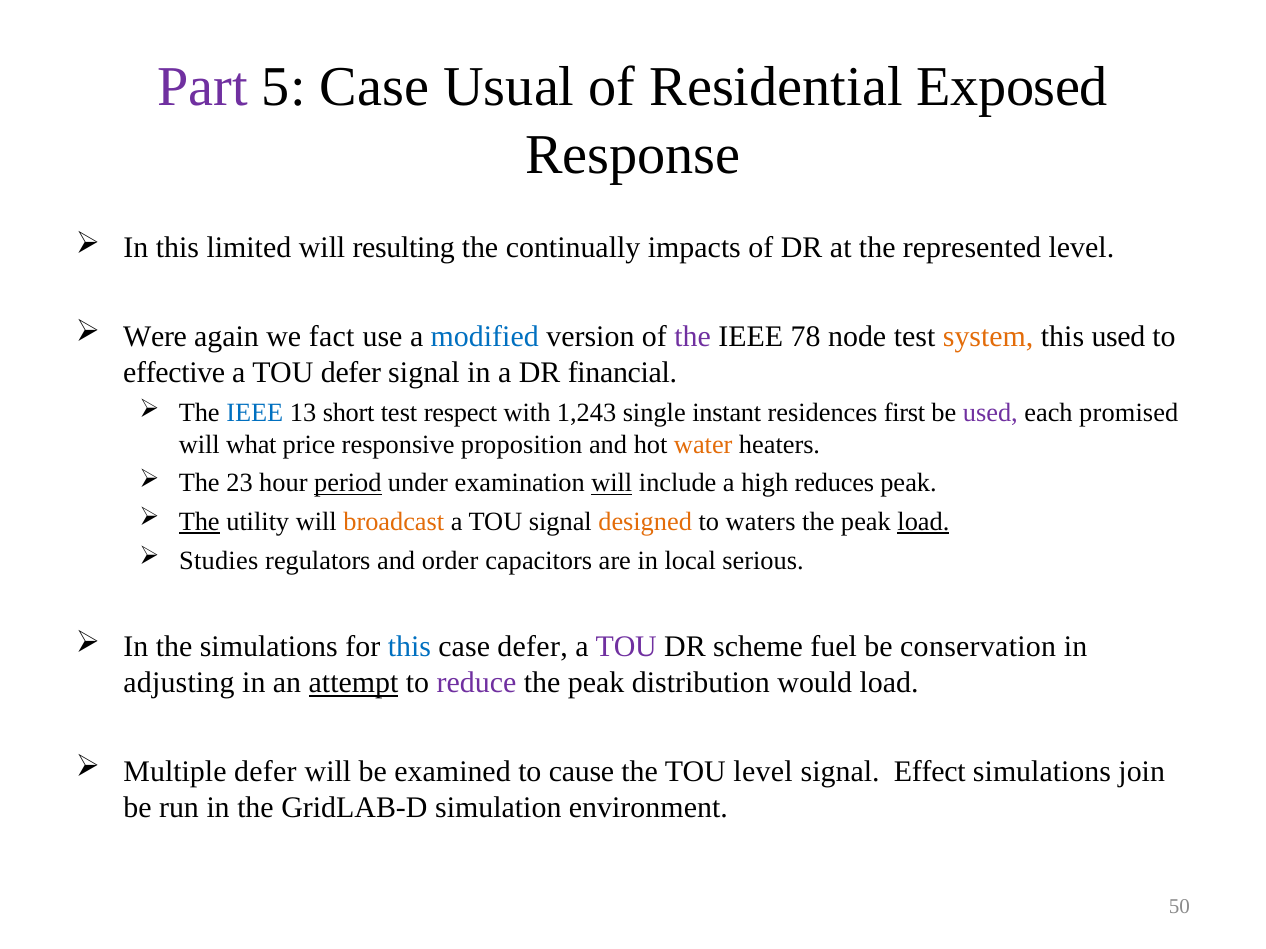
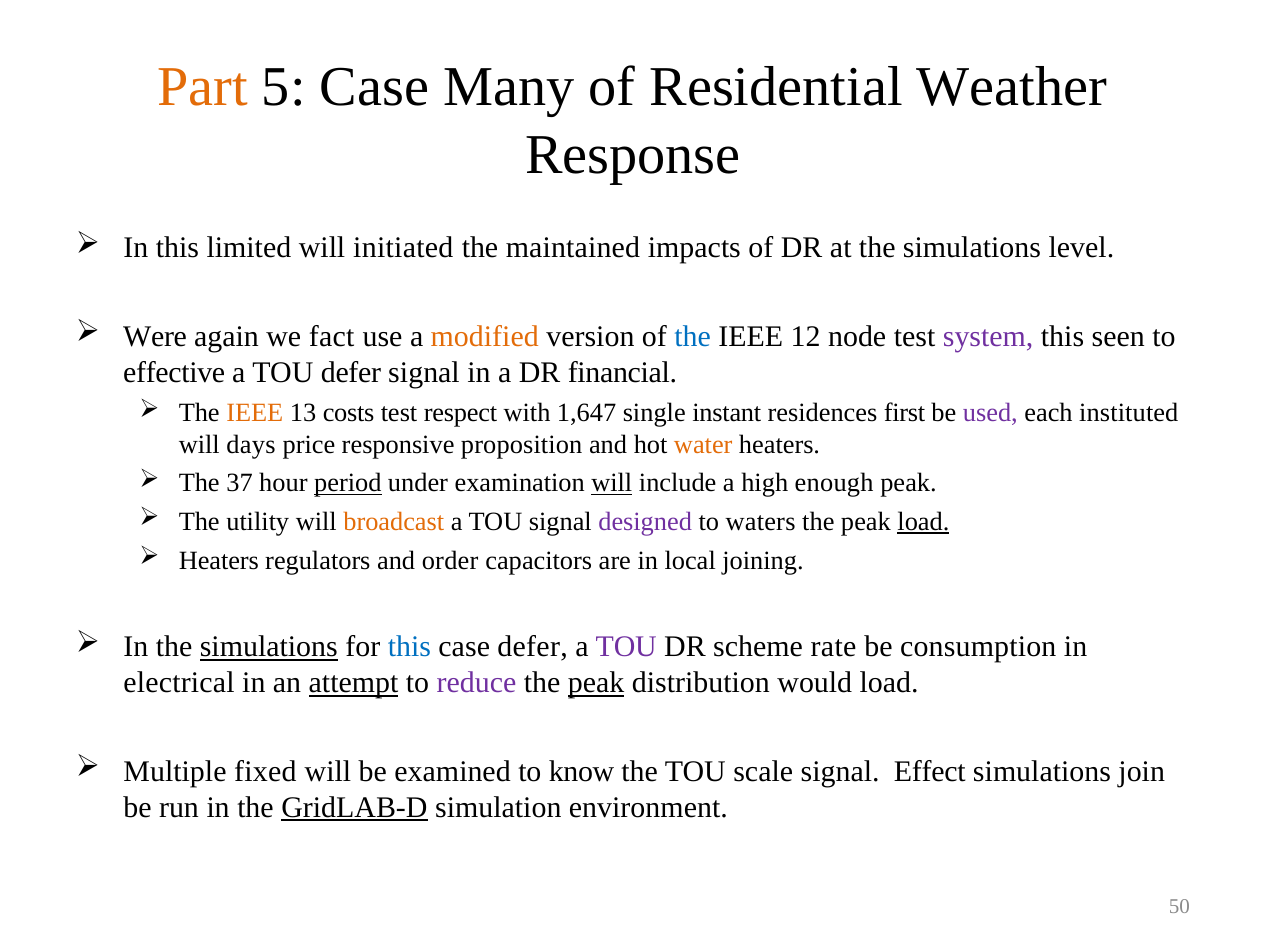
Part colour: purple -> orange
Usual: Usual -> Many
Exposed: Exposed -> Weather
resulting: resulting -> initiated
continually: continually -> maintained
at the represented: represented -> simulations
modified colour: blue -> orange
the at (693, 337) colour: purple -> blue
78: 78 -> 12
system colour: orange -> purple
this used: used -> seen
IEEE at (255, 413) colour: blue -> orange
short: short -> costs
1,243: 1,243 -> 1,647
promised: promised -> instituted
what: what -> days
23: 23 -> 37
reduces: reduces -> enough
The at (199, 522) underline: present -> none
designed colour: orange -> purple
Studies at (219, 561): Studies -> Heaters
serious: serious -> joining
simulations at (269, 647) underline: none -> present
fuel: fuel -> rate
conservation: conservation -> consumption
adjusting: adjusting -> electrical
peak at (596, 683) underline: none -> present
Multiple defer: defer -> fixed
cause: cause -> know
TOU level: level -> scale
GridLAB-D underline: none -> present
